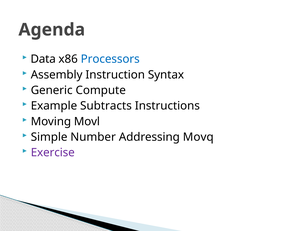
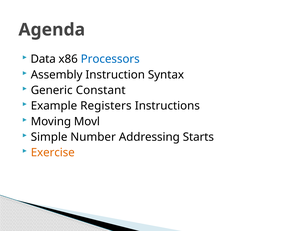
Compute: Compute -> Constant
Subtracts: Subtracts -> Registers
Movq: Movq -> Starts
Exercise colour: purple -> orange
